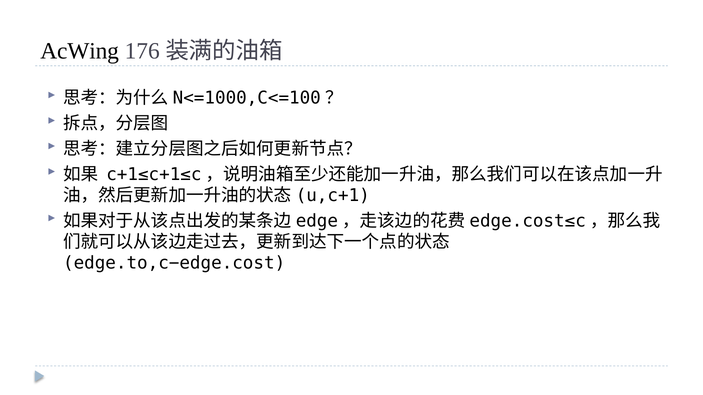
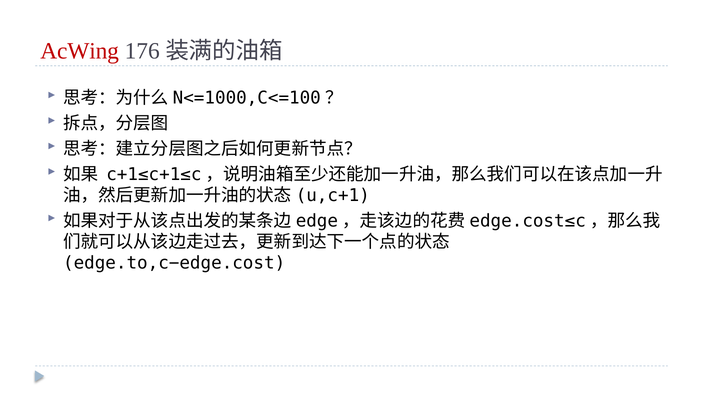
AcWing colour: black -> red
